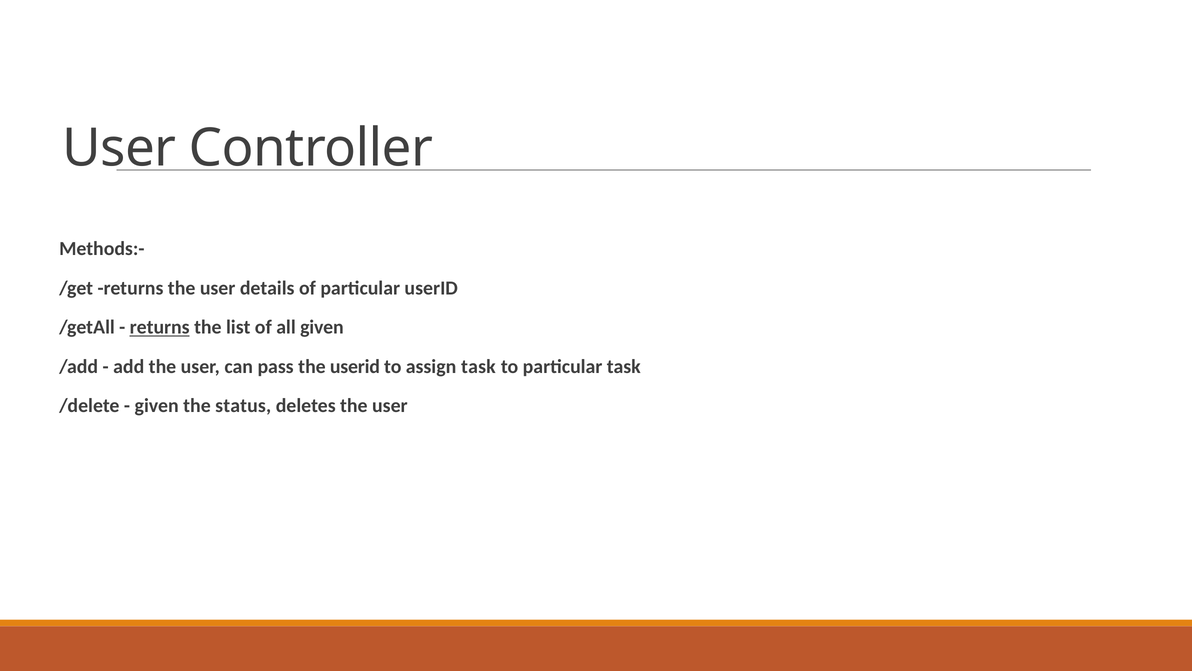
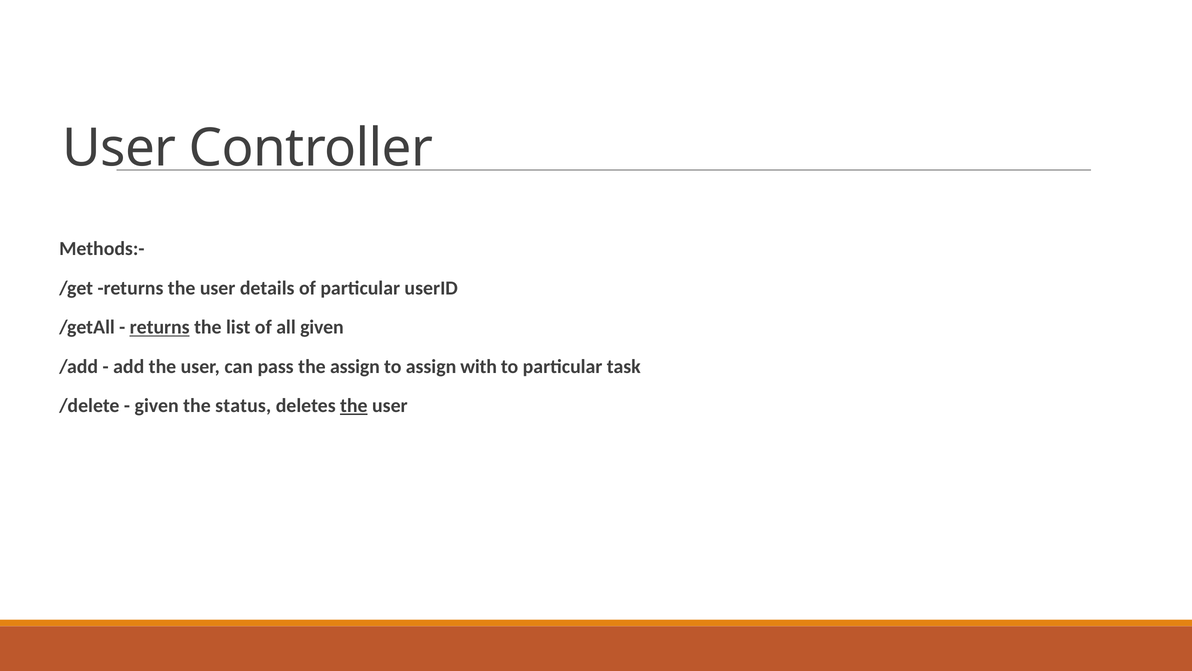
the userid: userid -> assign
assign task: task -> with
the at (354, 405) underline: none -> present
